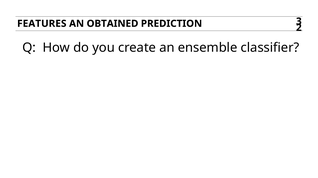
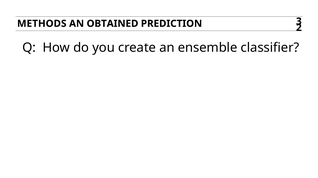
FEATURES: FEATURES -> METHODS
